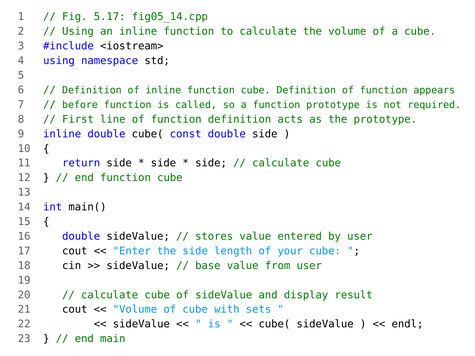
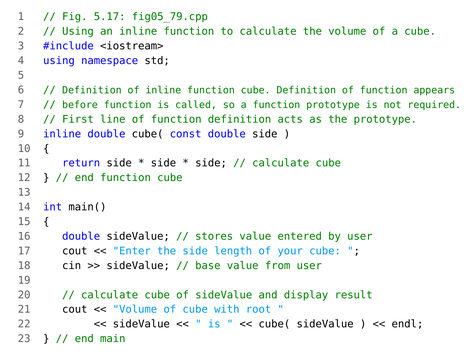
fig05_14.cpp: fig05_14.cpp -> fig05_79.cpp
sets: sets -> root
